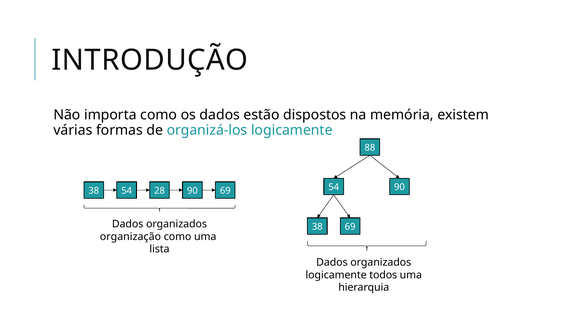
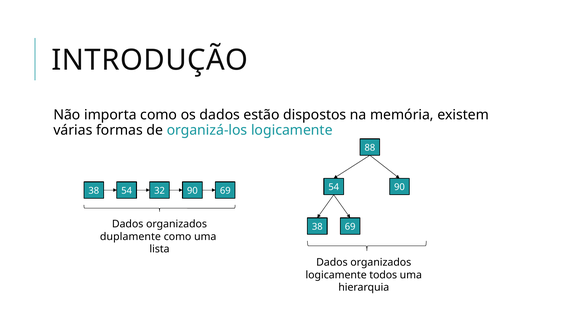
28: 28 -> 32
organização: organização -> duplamente
